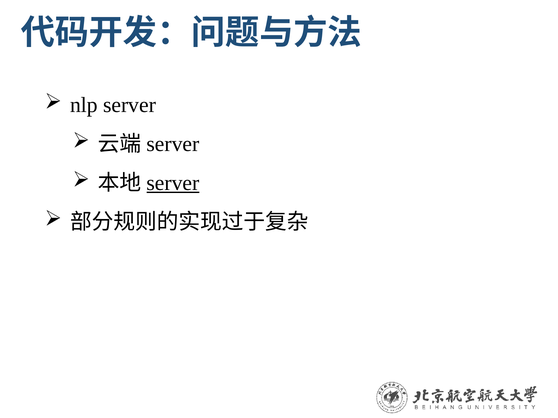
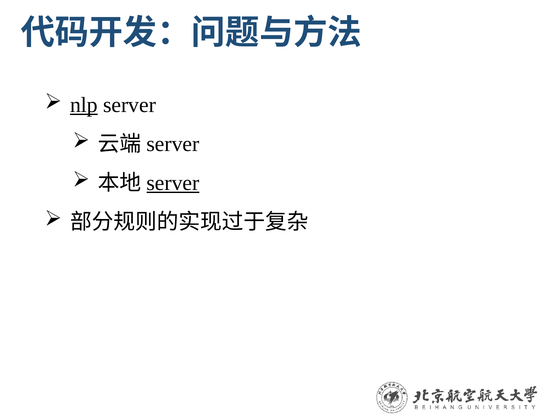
nlp underline: none -> present
